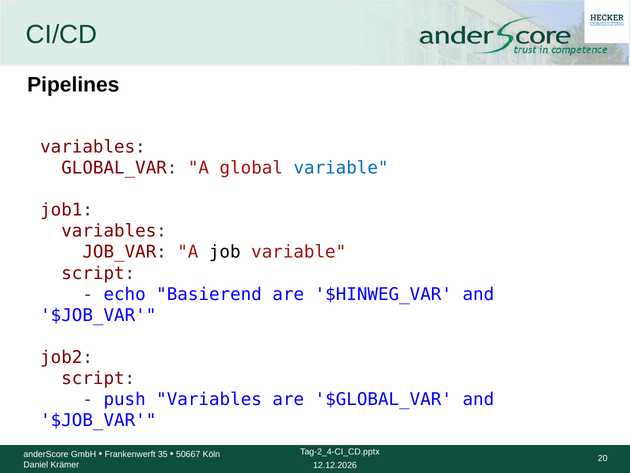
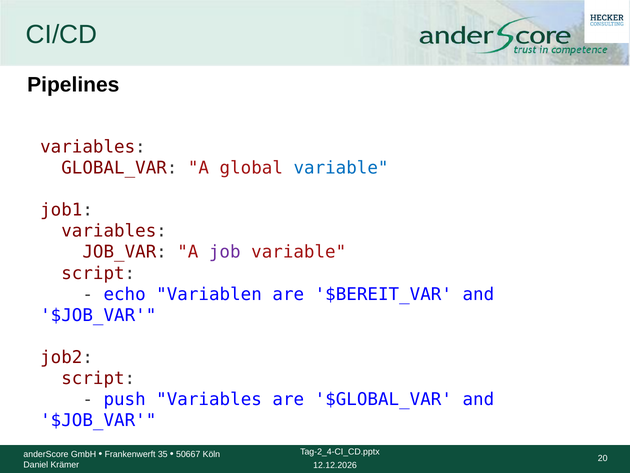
job colour: black -> purple
Basierend: Basierend -> Variablen
$HINWEG_VAR: $HINWEG_VAR -> $BEREIT_VAR
